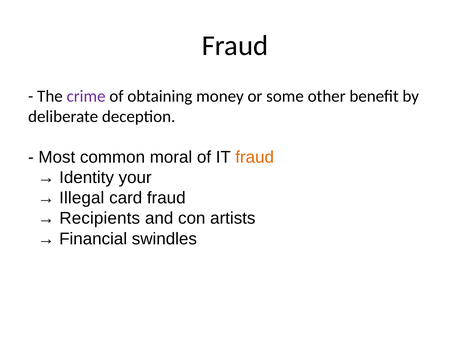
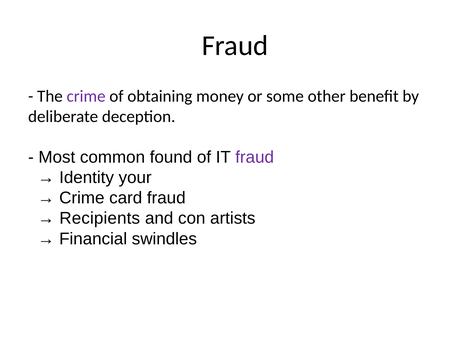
moral: moral -> found
fraud at (255, 157) colour: orange -> purple
Illegal at (82, 198): Illegal -> Crime
